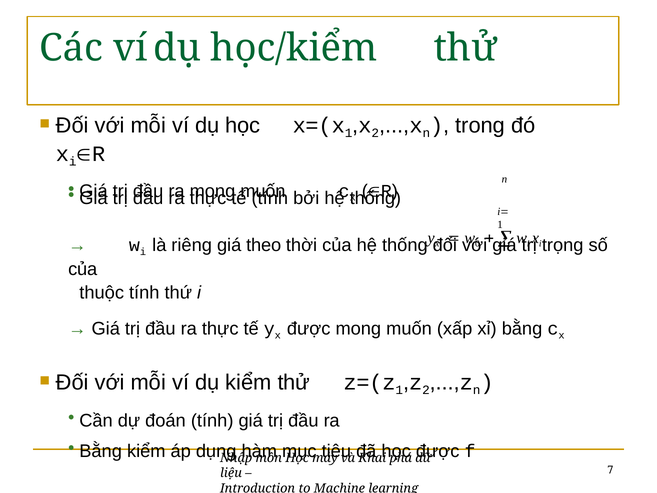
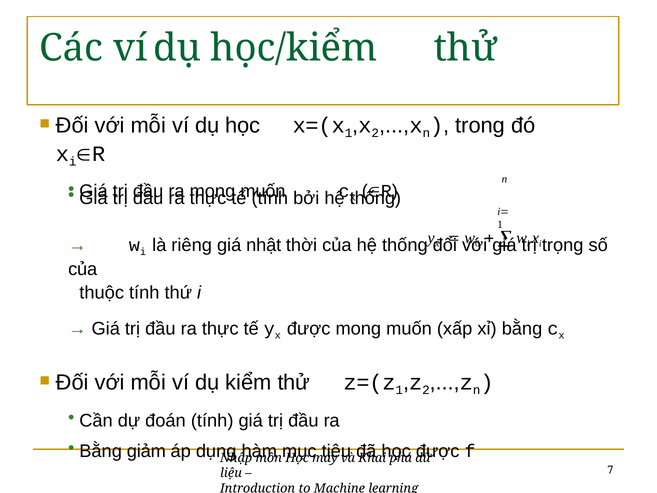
theo: theo -> nhật
Bằng kiểm: kiểm -> giảm
